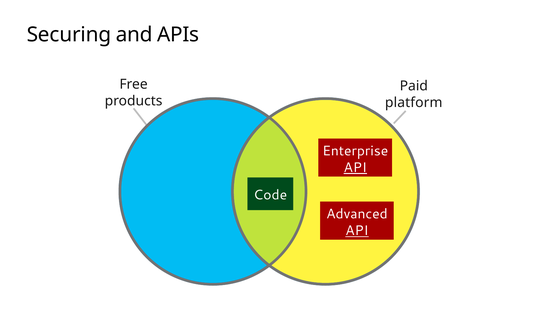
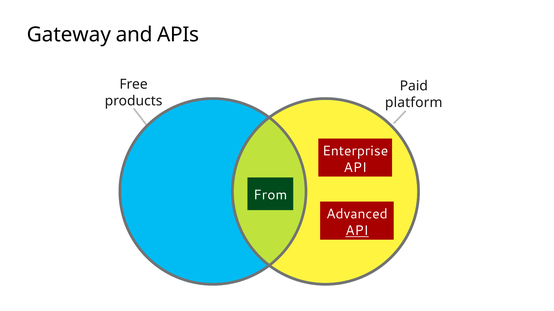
Securing: Securing -> Gateway
API at (355, 168) underline: present -> none
Code: Code -> From
